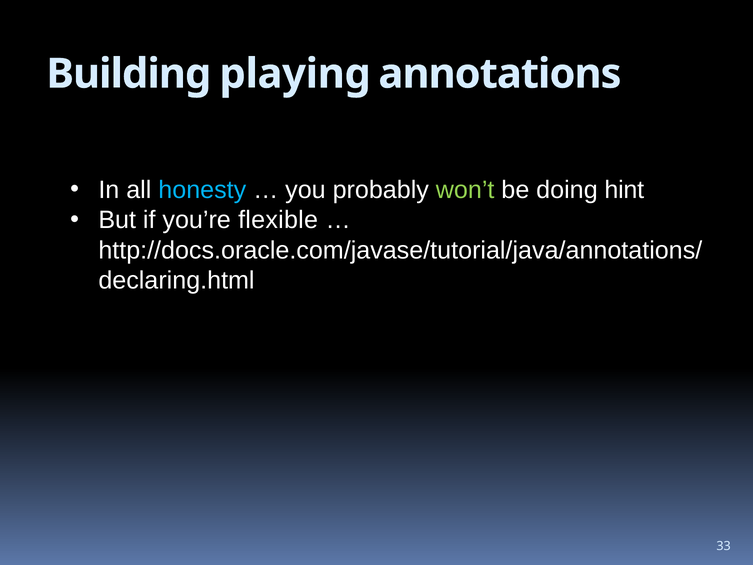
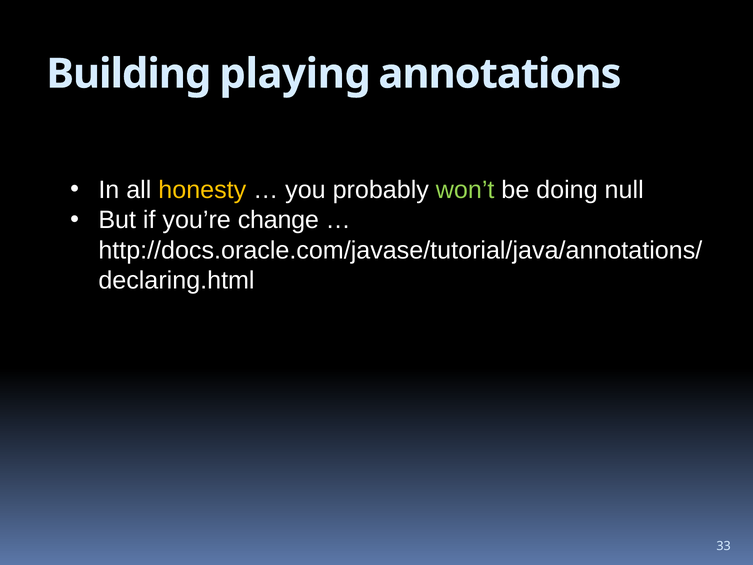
honesty colour: light blue -> yellow
hint: hint -> null
flexible: flexible -> change
